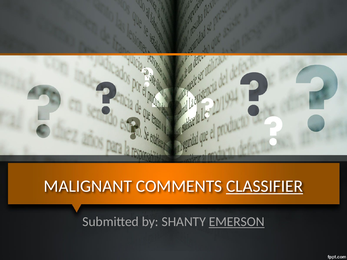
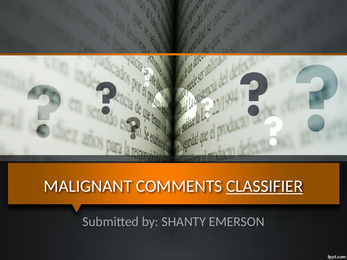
EMERSON underline: present -> none
